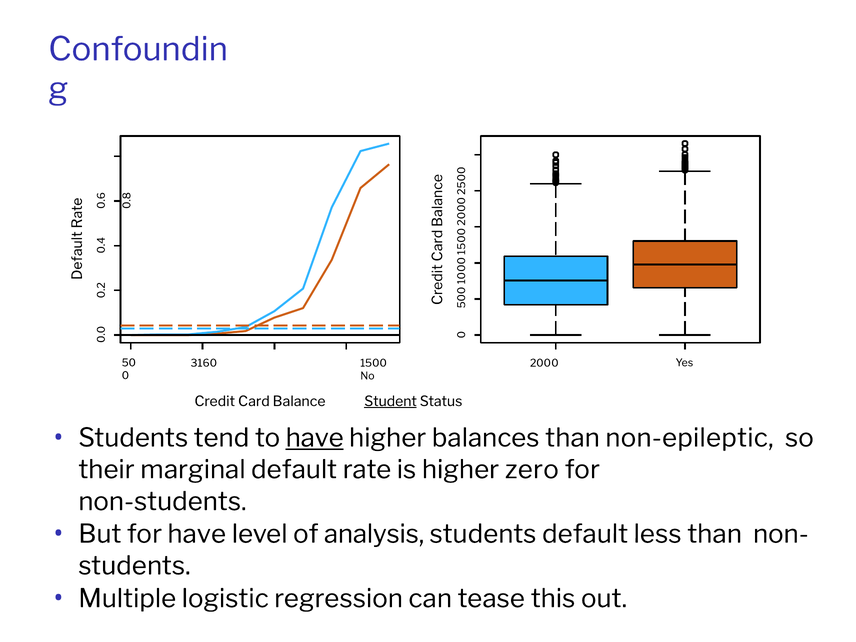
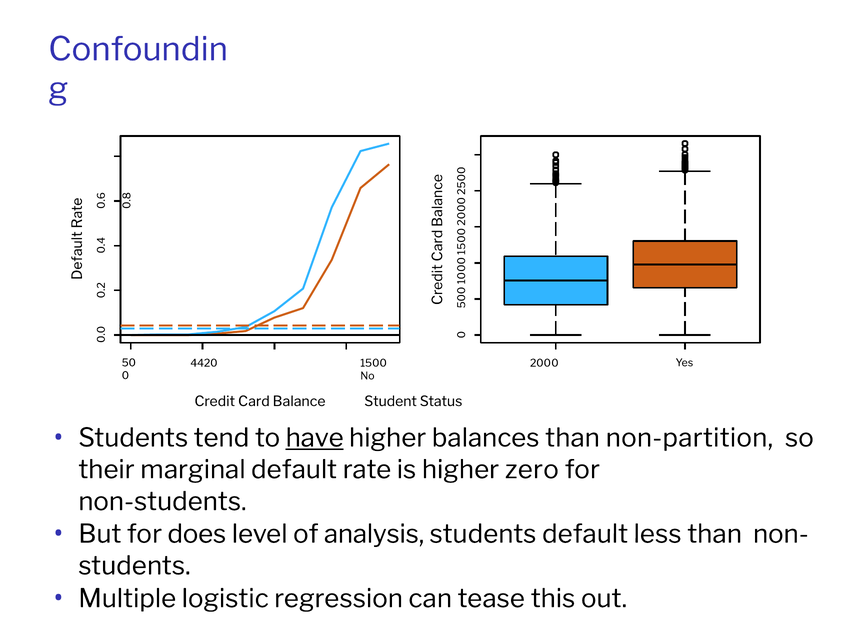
3160: 3160 -> 4420
Student underline: present -> none
non-epileptic: non-epileptic -> non-partition
for have: have -> does
